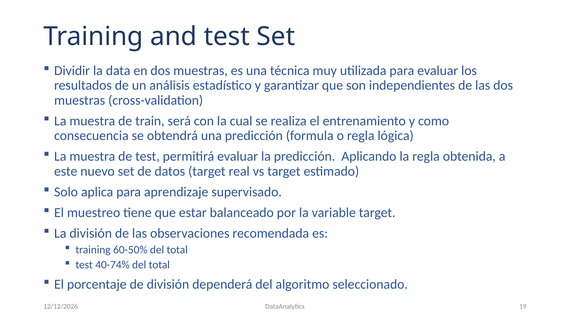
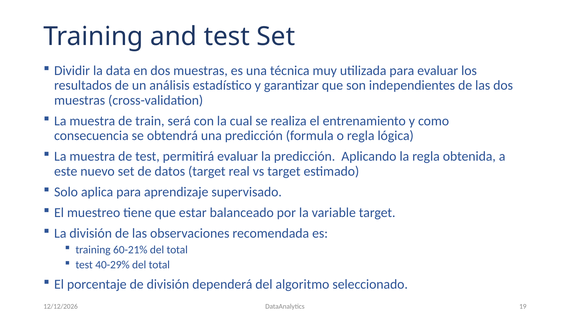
60-50%: 60-50% -> 60-21%
40-74%: 40-74% -> 40-29%
